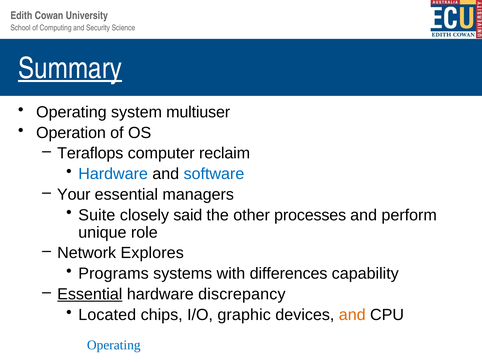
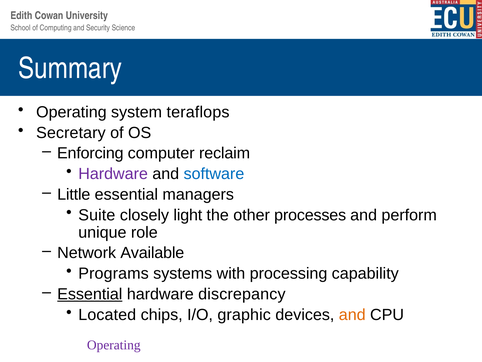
Summary underline: present -> none
multiuser: multiuser -> teraflops
Operation: Operation -> Secretary
Teraflops: Teraflops -> Enforcing
Hardware at (113, 174) colour: blue -> purple
Your: Your -> Little
said: said -> light
Explores: Explores -> Available
differences: differences -> processing
Operating at (114, 345) colour: blue -> purple
